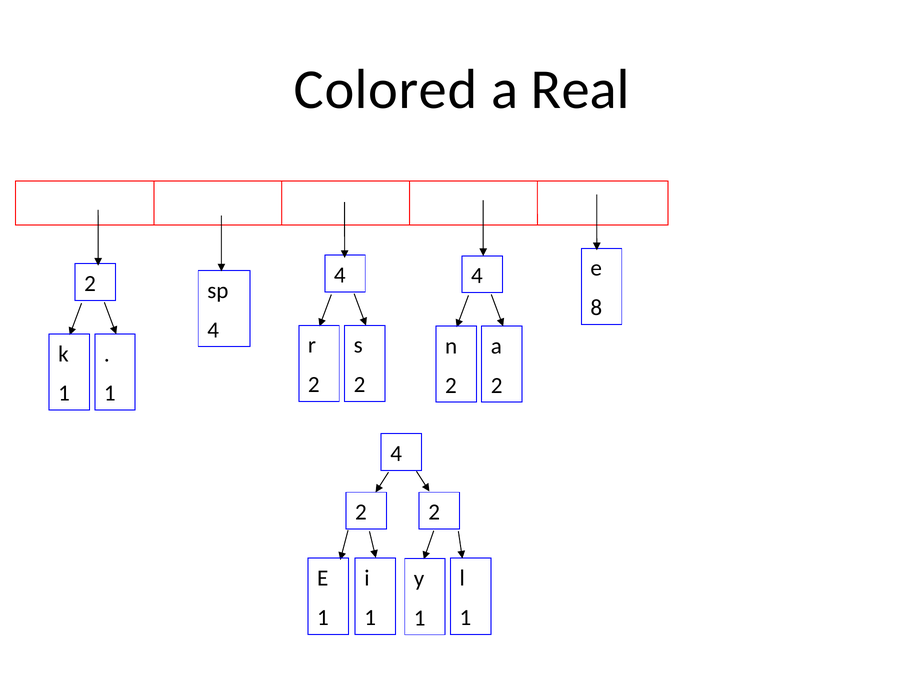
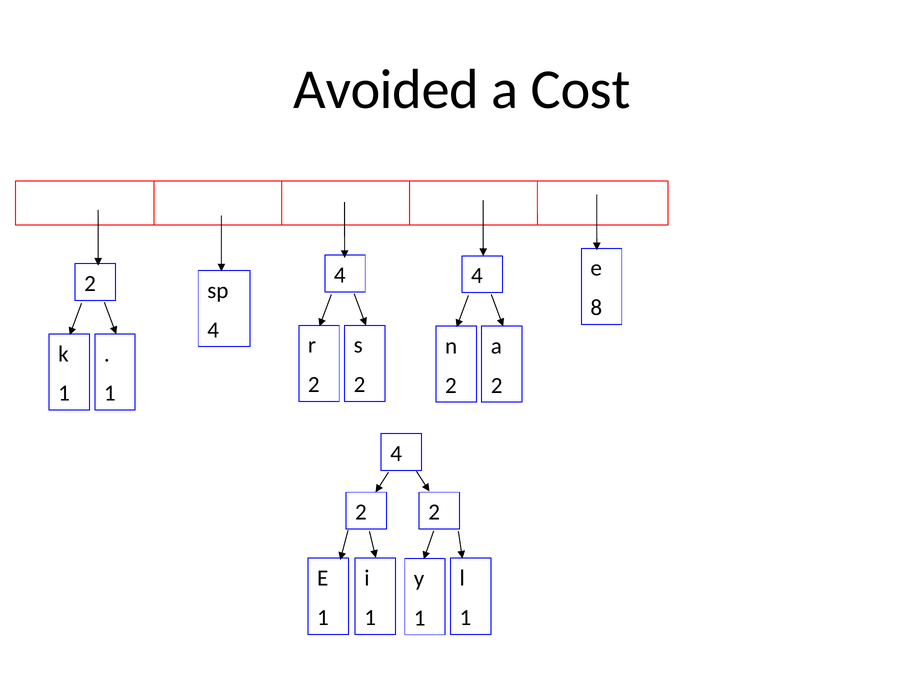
Colored: Colored -> Avoided
Real: Real -> Cost
